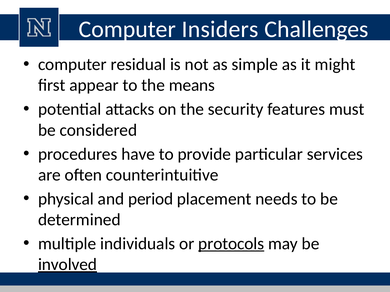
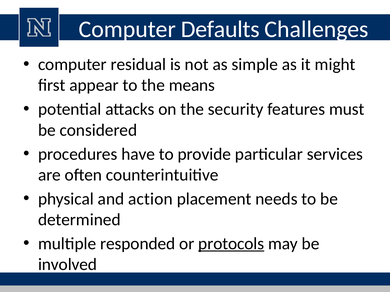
Insiders: Insiders -> Defaults
period: period -> action
individuals: individuals -> responded
involved underline: present -> none
